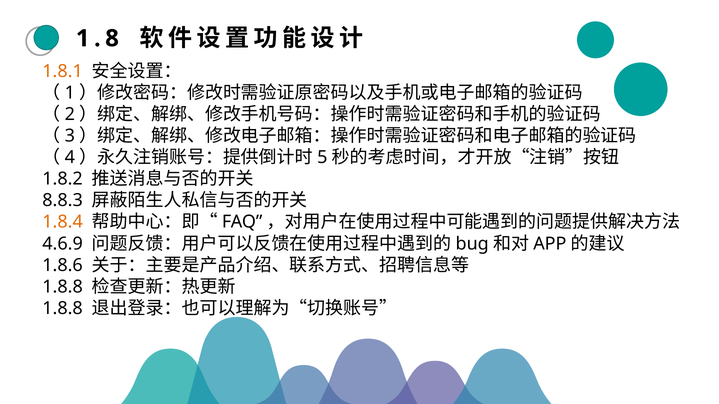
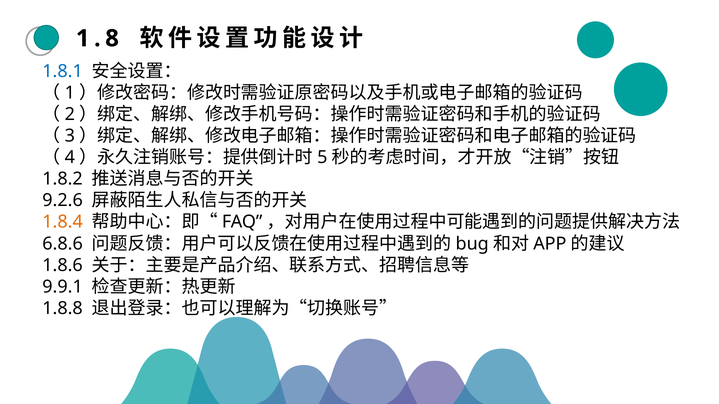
1.8.1 colour: orange -> blue
8.8.3: 8.8.3 -> 9.2.6
4.6.9: 4.6.9 -> 6.8.6
1.8.8 at (63, 287): 1.8.8 -> 9.9.1
